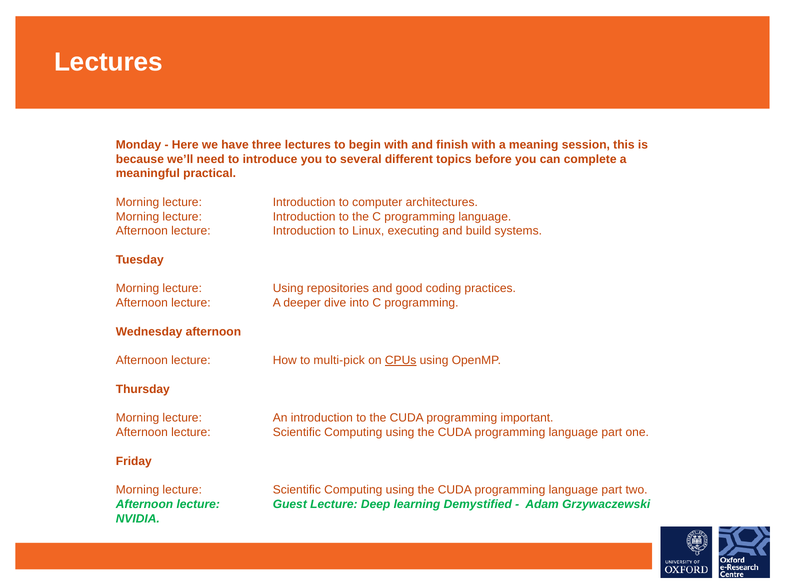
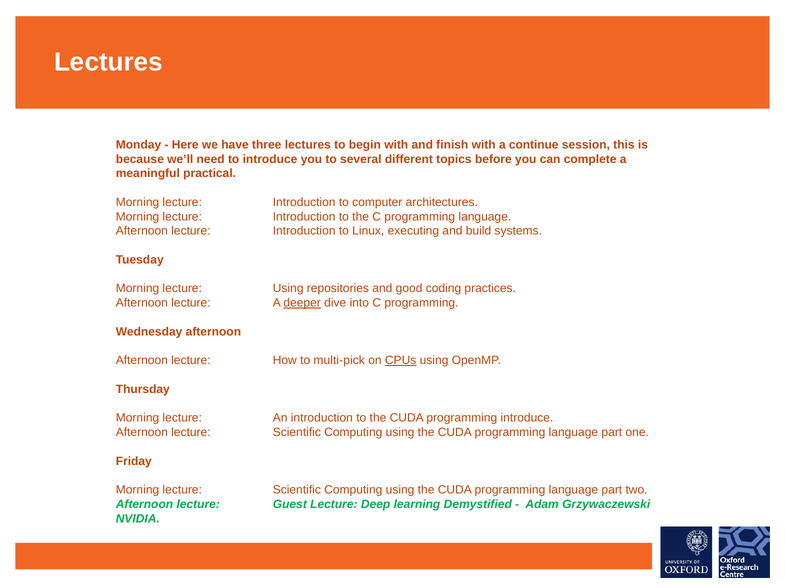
meaning: meaning -> continue
deeper underline: none -> present
programming important: important -> introduce
